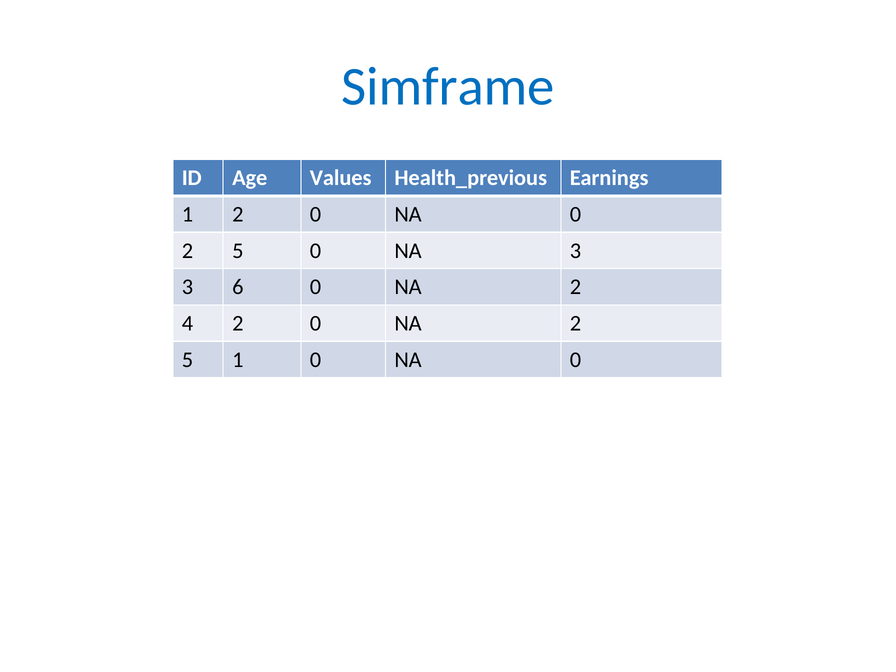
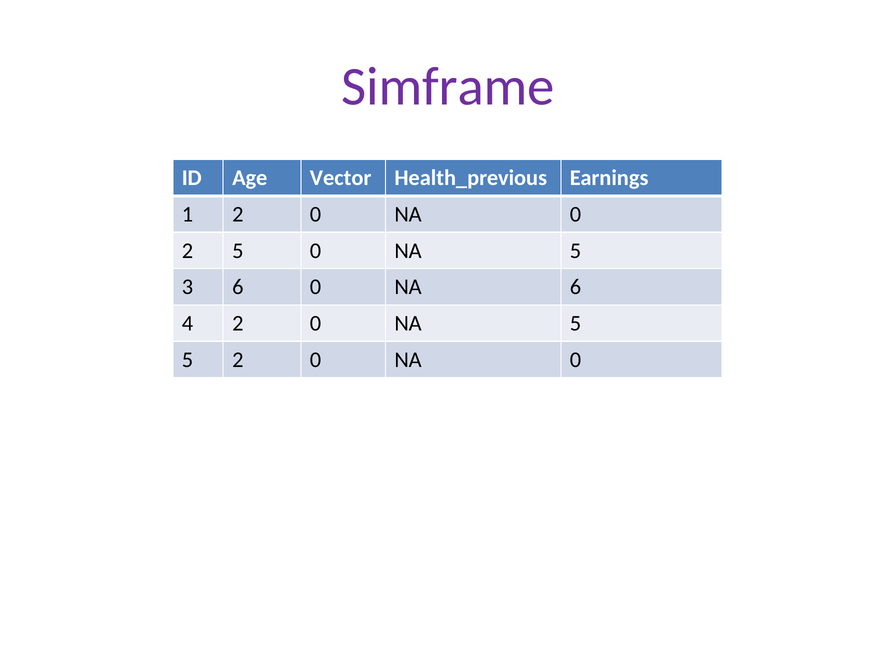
Simframe colour: blue -> purple
Values: Values -> Vector
5 0 NA 3: 3 -> 5
6 0 NA 2: 2 -> 6
2 0 NA 2: 2 -> 5
5 1: 1 -> 2
